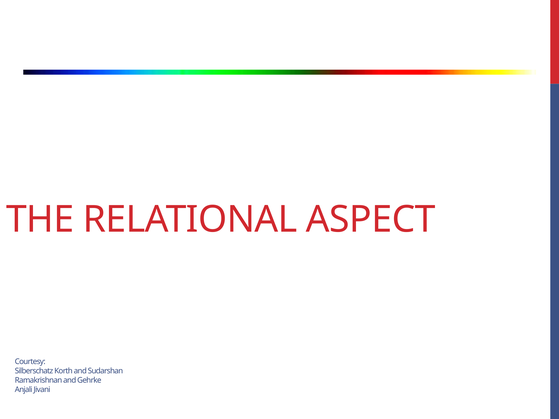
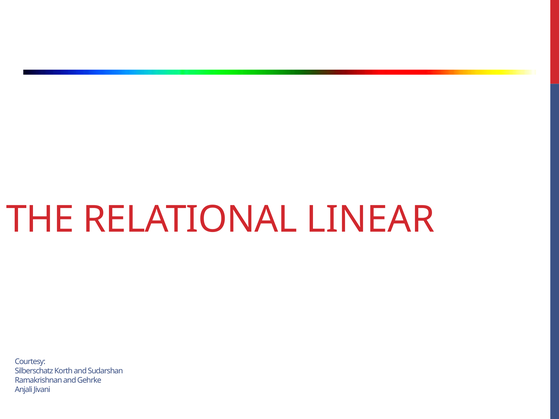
ASPECT: ASPECT -> LINEAR
